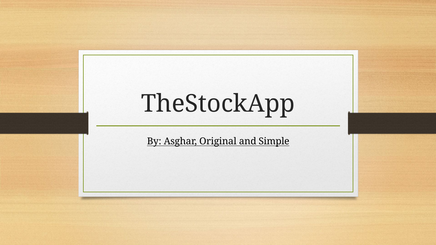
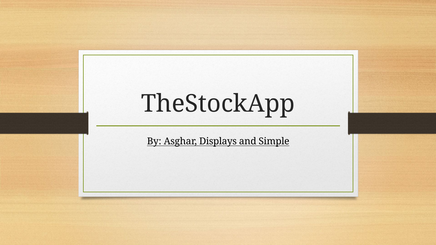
Original: Original -> Displays
